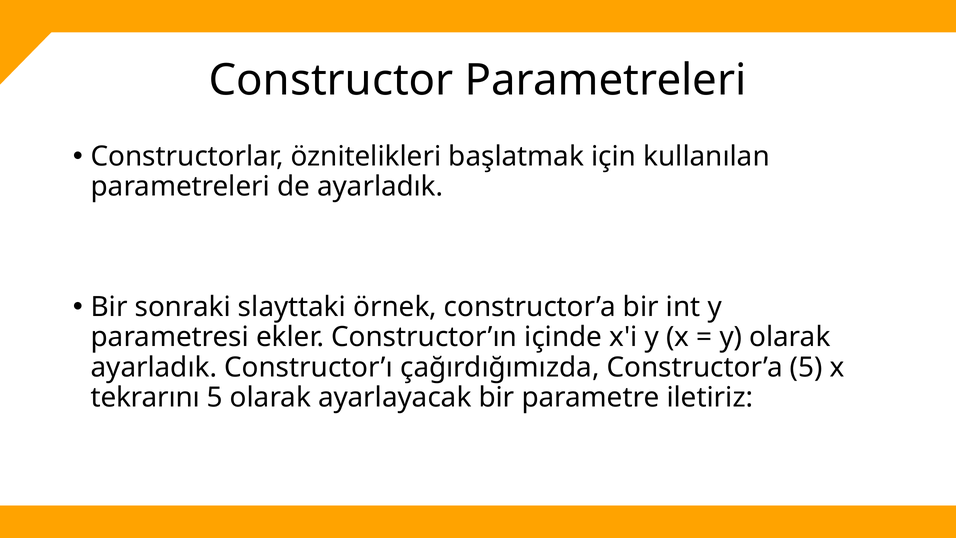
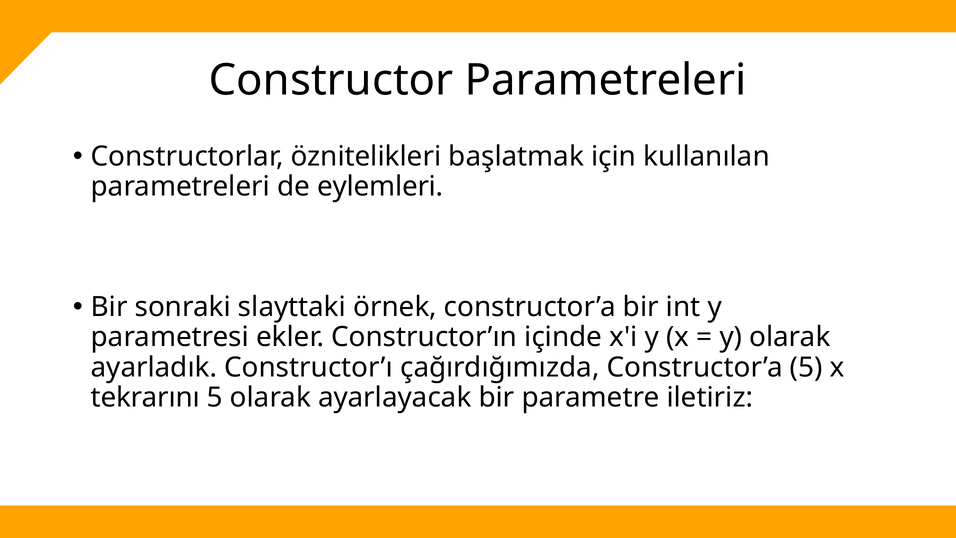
de ayarladık: ayarladık -> eylemleri
